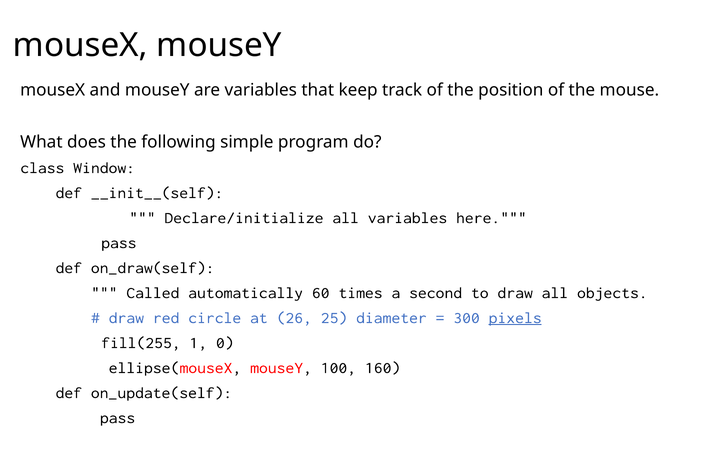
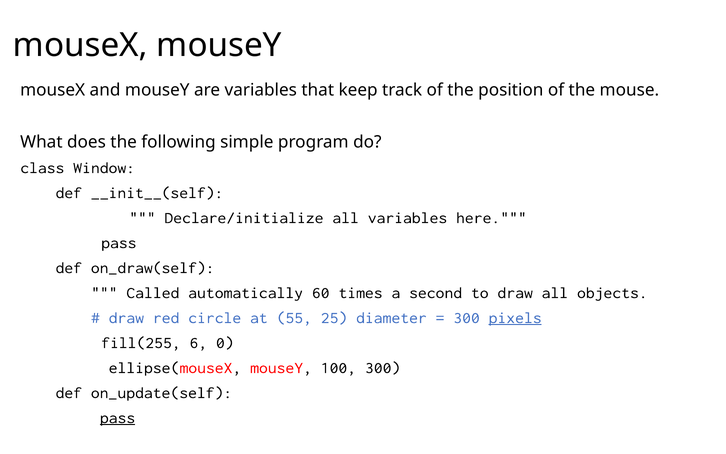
26: 26 -> 55
1: 1 -> 6
100 160: 160 -> 300
pass at (118, 417) underline: none -> present
